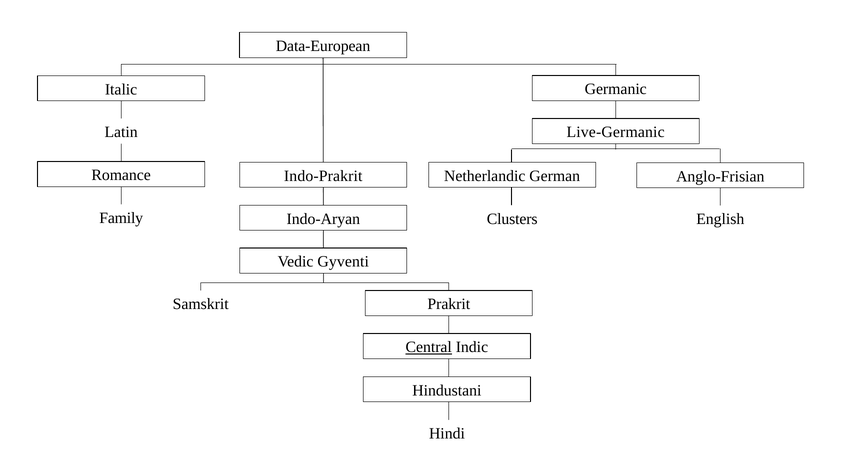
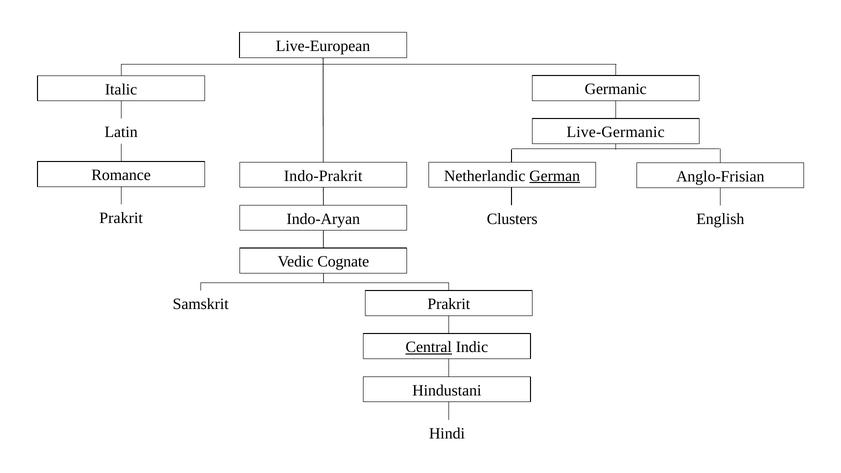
Data-European: Data-European -> Live-European
German underline: none -> present
Family at (121, 218): Family -> Prakrit
Gyventi: Gyventi -> Cognate
